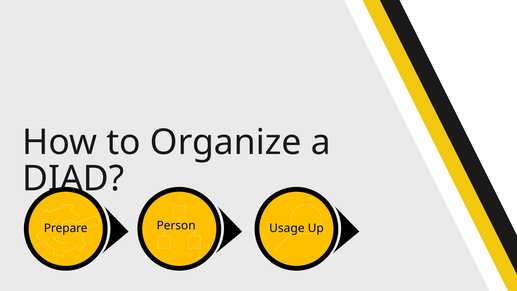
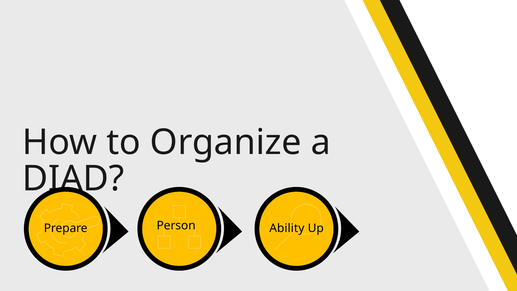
Usage: Usage -> Ability
